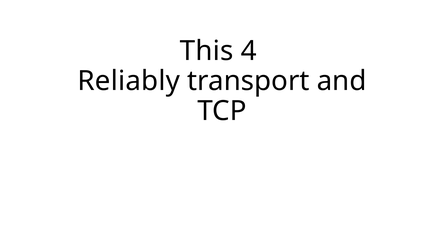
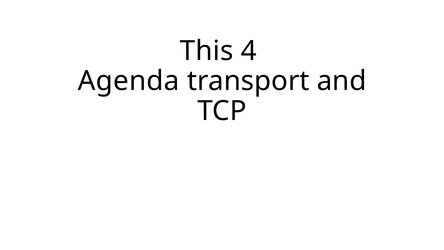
Reliably: Reliably -> Agenda
